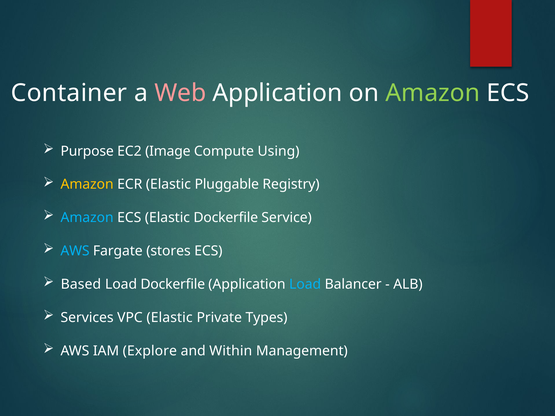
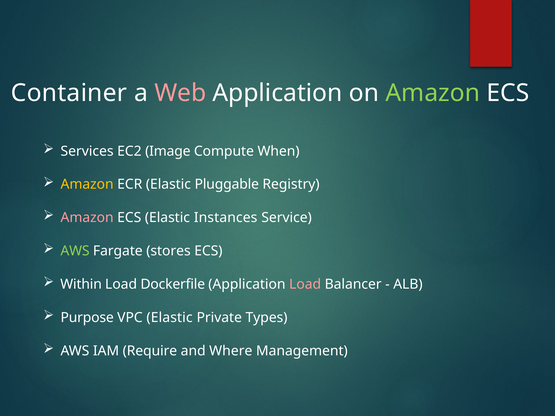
Purpose: Purpose -> Services
Using: Using -> When
Amazon at (87, 218) colour: light blue -> pink
Elastic Dockerfile: Dockerfile -> Instances
AWS at (75, 251) colour: light blue -> light green
Based: Based -> Within
Load at (305, 284) colour: light blue -> pink
Services: Services -> Purpose
Explore: Explore -> Require
Within: Within -> Where
